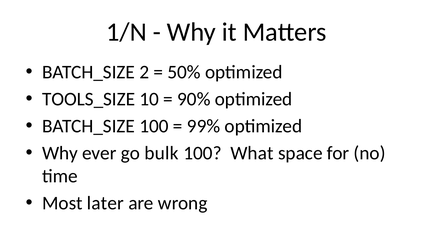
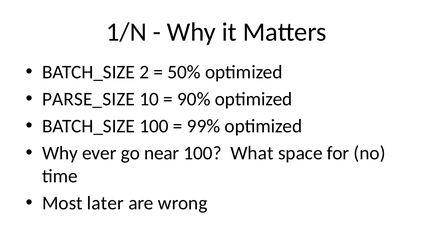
TOOLS_SIZE: TOOLS_SIZE -> PARSE_SIZE
bulk: bulk -> near
